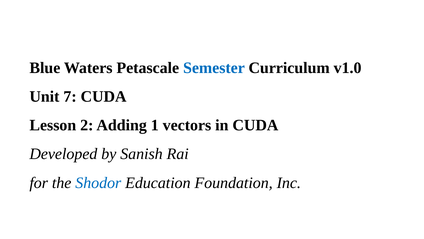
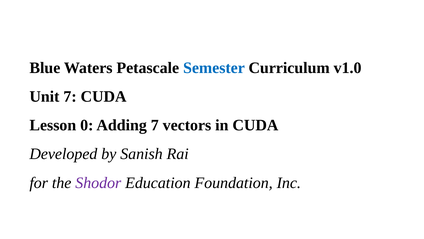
2: 2 -> 0
Adding 1: 1 -> 7
Shodor colour: blue -> purple
